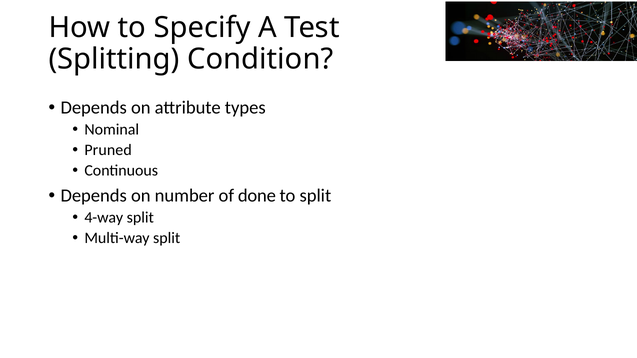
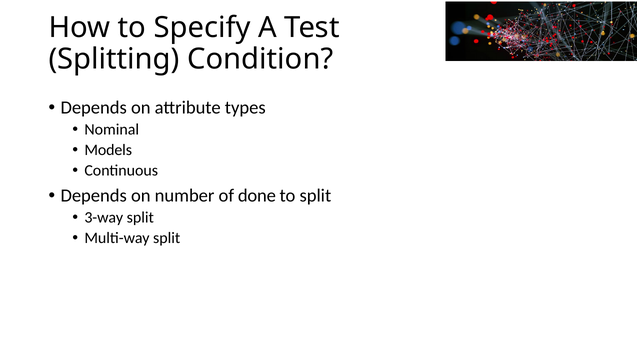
Pruned: Pruned -> Models
4-way: 4-way -> 3-way
